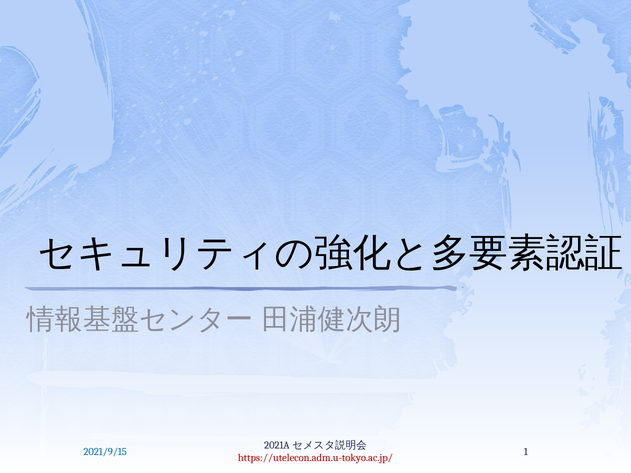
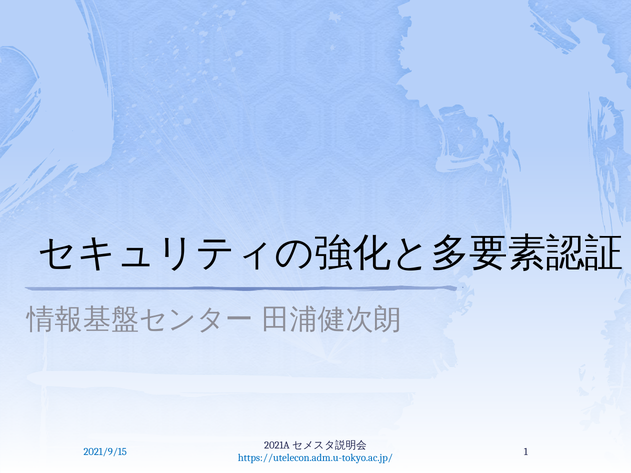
https://utelecon.adm.u-tokyo.ac.jp/ colour: red -> blue
